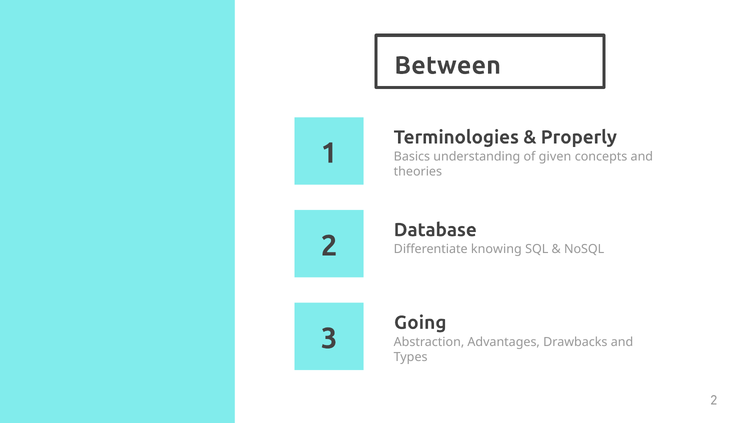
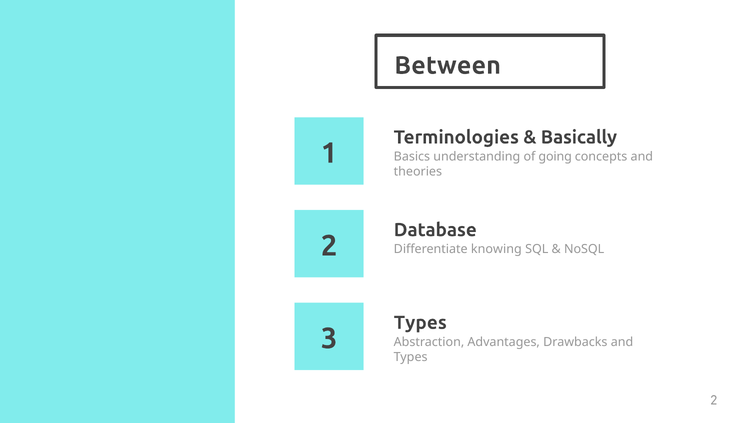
Properly: Properly -> Basically
given: given -> going
Going at (420, 323): Going -> Types
